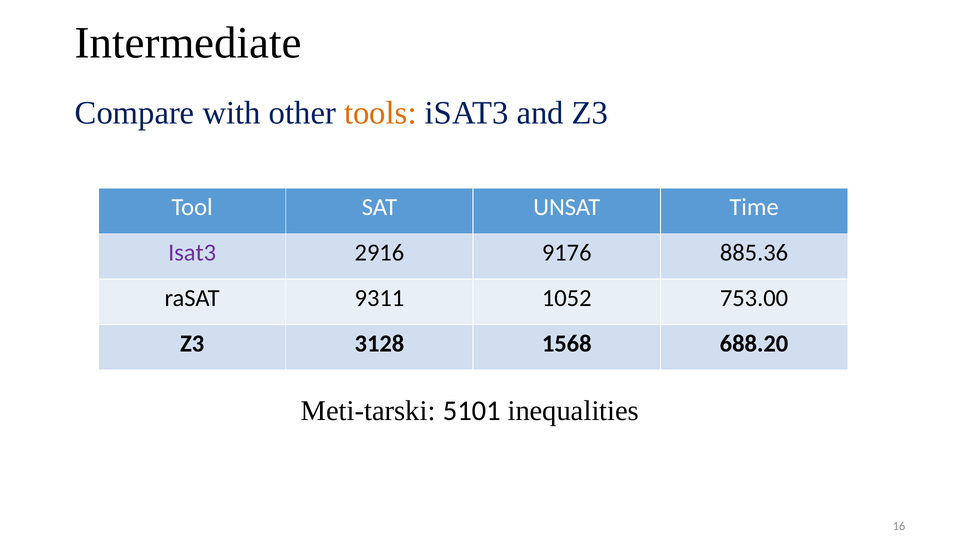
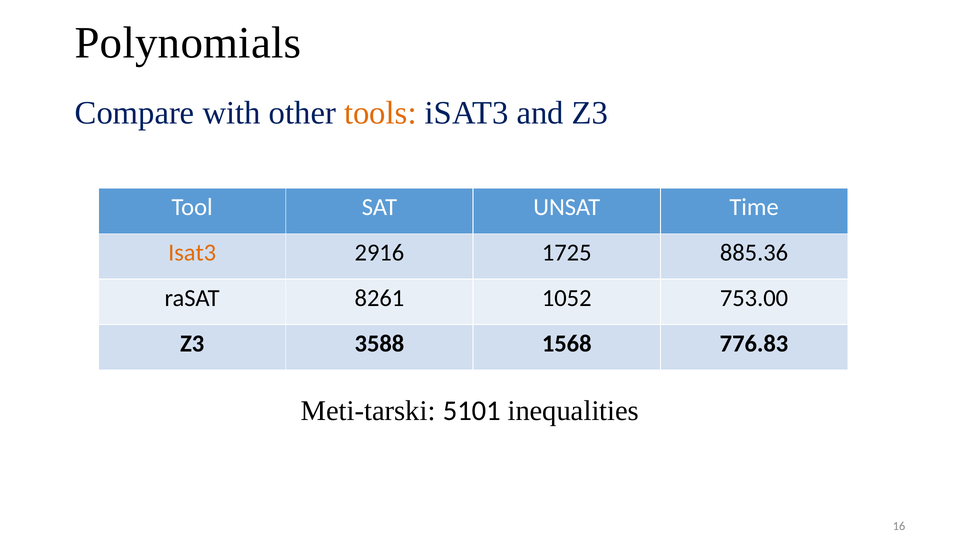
Intermediate: Intermediate -> Polynomials
Isat3 at (192, 253) colour: purple -> orange
9176: 9176 -> 1725
9311: 9311 -> 8261
3128: 3128 -> 3588
688.20: 688.20 -> 776.83
